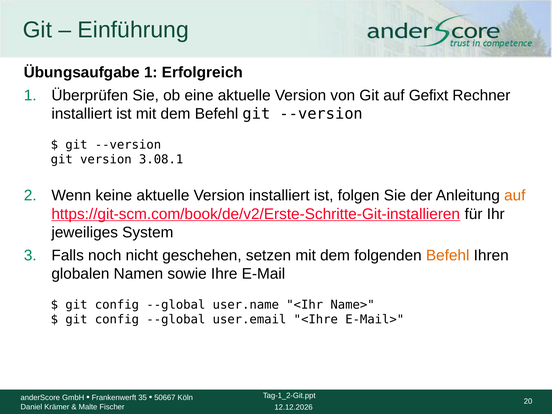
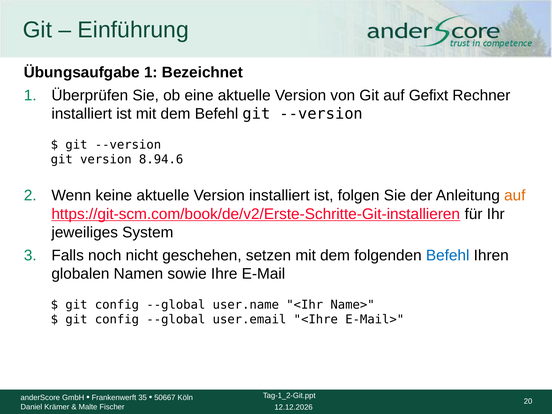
Erfolgreich: Erfolgreich -> Bezeichnet
3.08.1: 3.08.1 -> 8.94.6
Befehl at (448, 255) colour: orange -> blue
